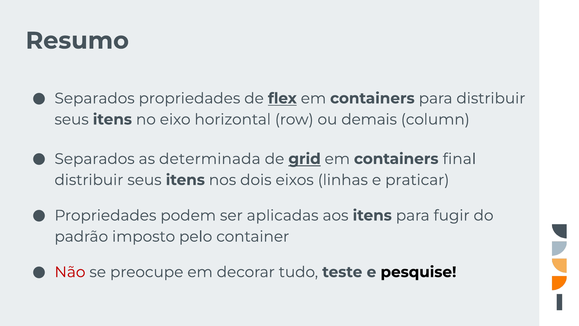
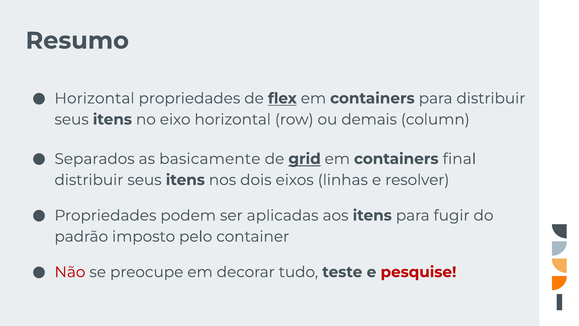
Separados at (95, 98): Separados -> Horizontal
determinada: determinada -> basicamente
praticar: praticar -> resolver
pesquise colour: black -> red
